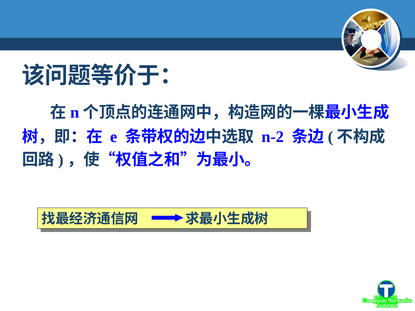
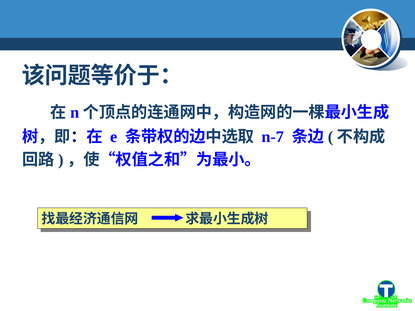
n-2: n-2 -> n-7
